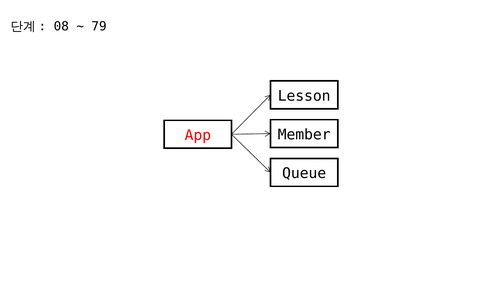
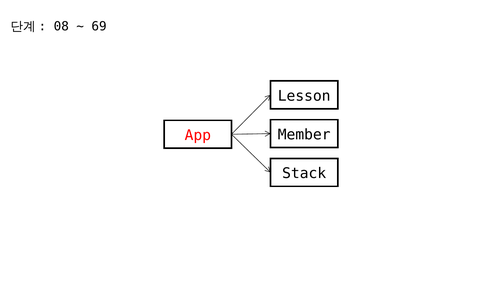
79: 79 -> 69
Queue: Queue -> Stack
